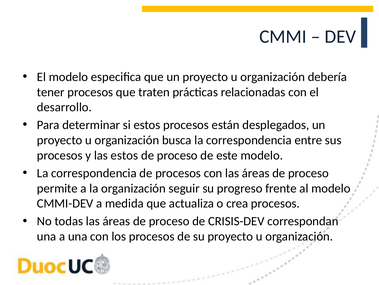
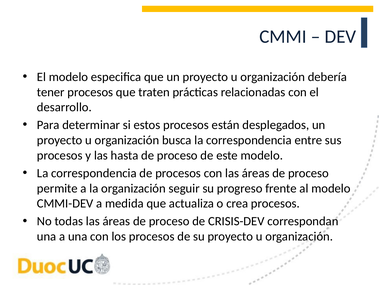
las estos: estos -> hasta
